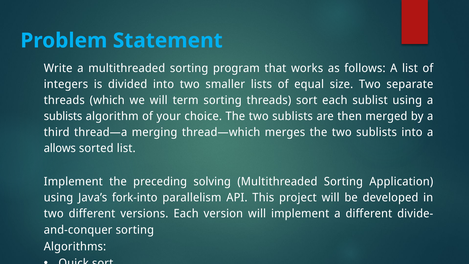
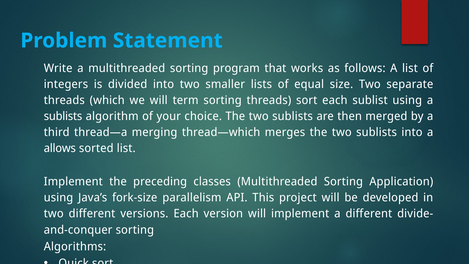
solving: solving -> classes
fork-into: fork-into -> fork-size
